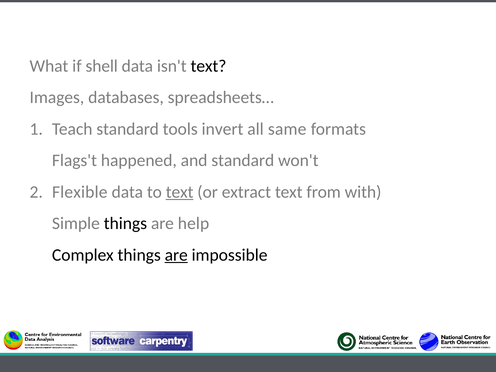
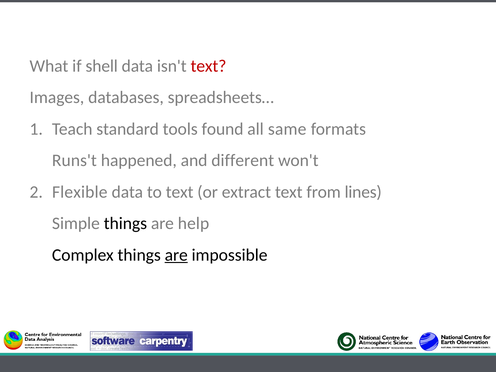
text at (208, 66) colour: black -> red
invert: invert -> found
Flags't: Flags't -> Runs't
and standard: standard -> different
text at (180, 192) underline: present -> none
with: with -> lines
